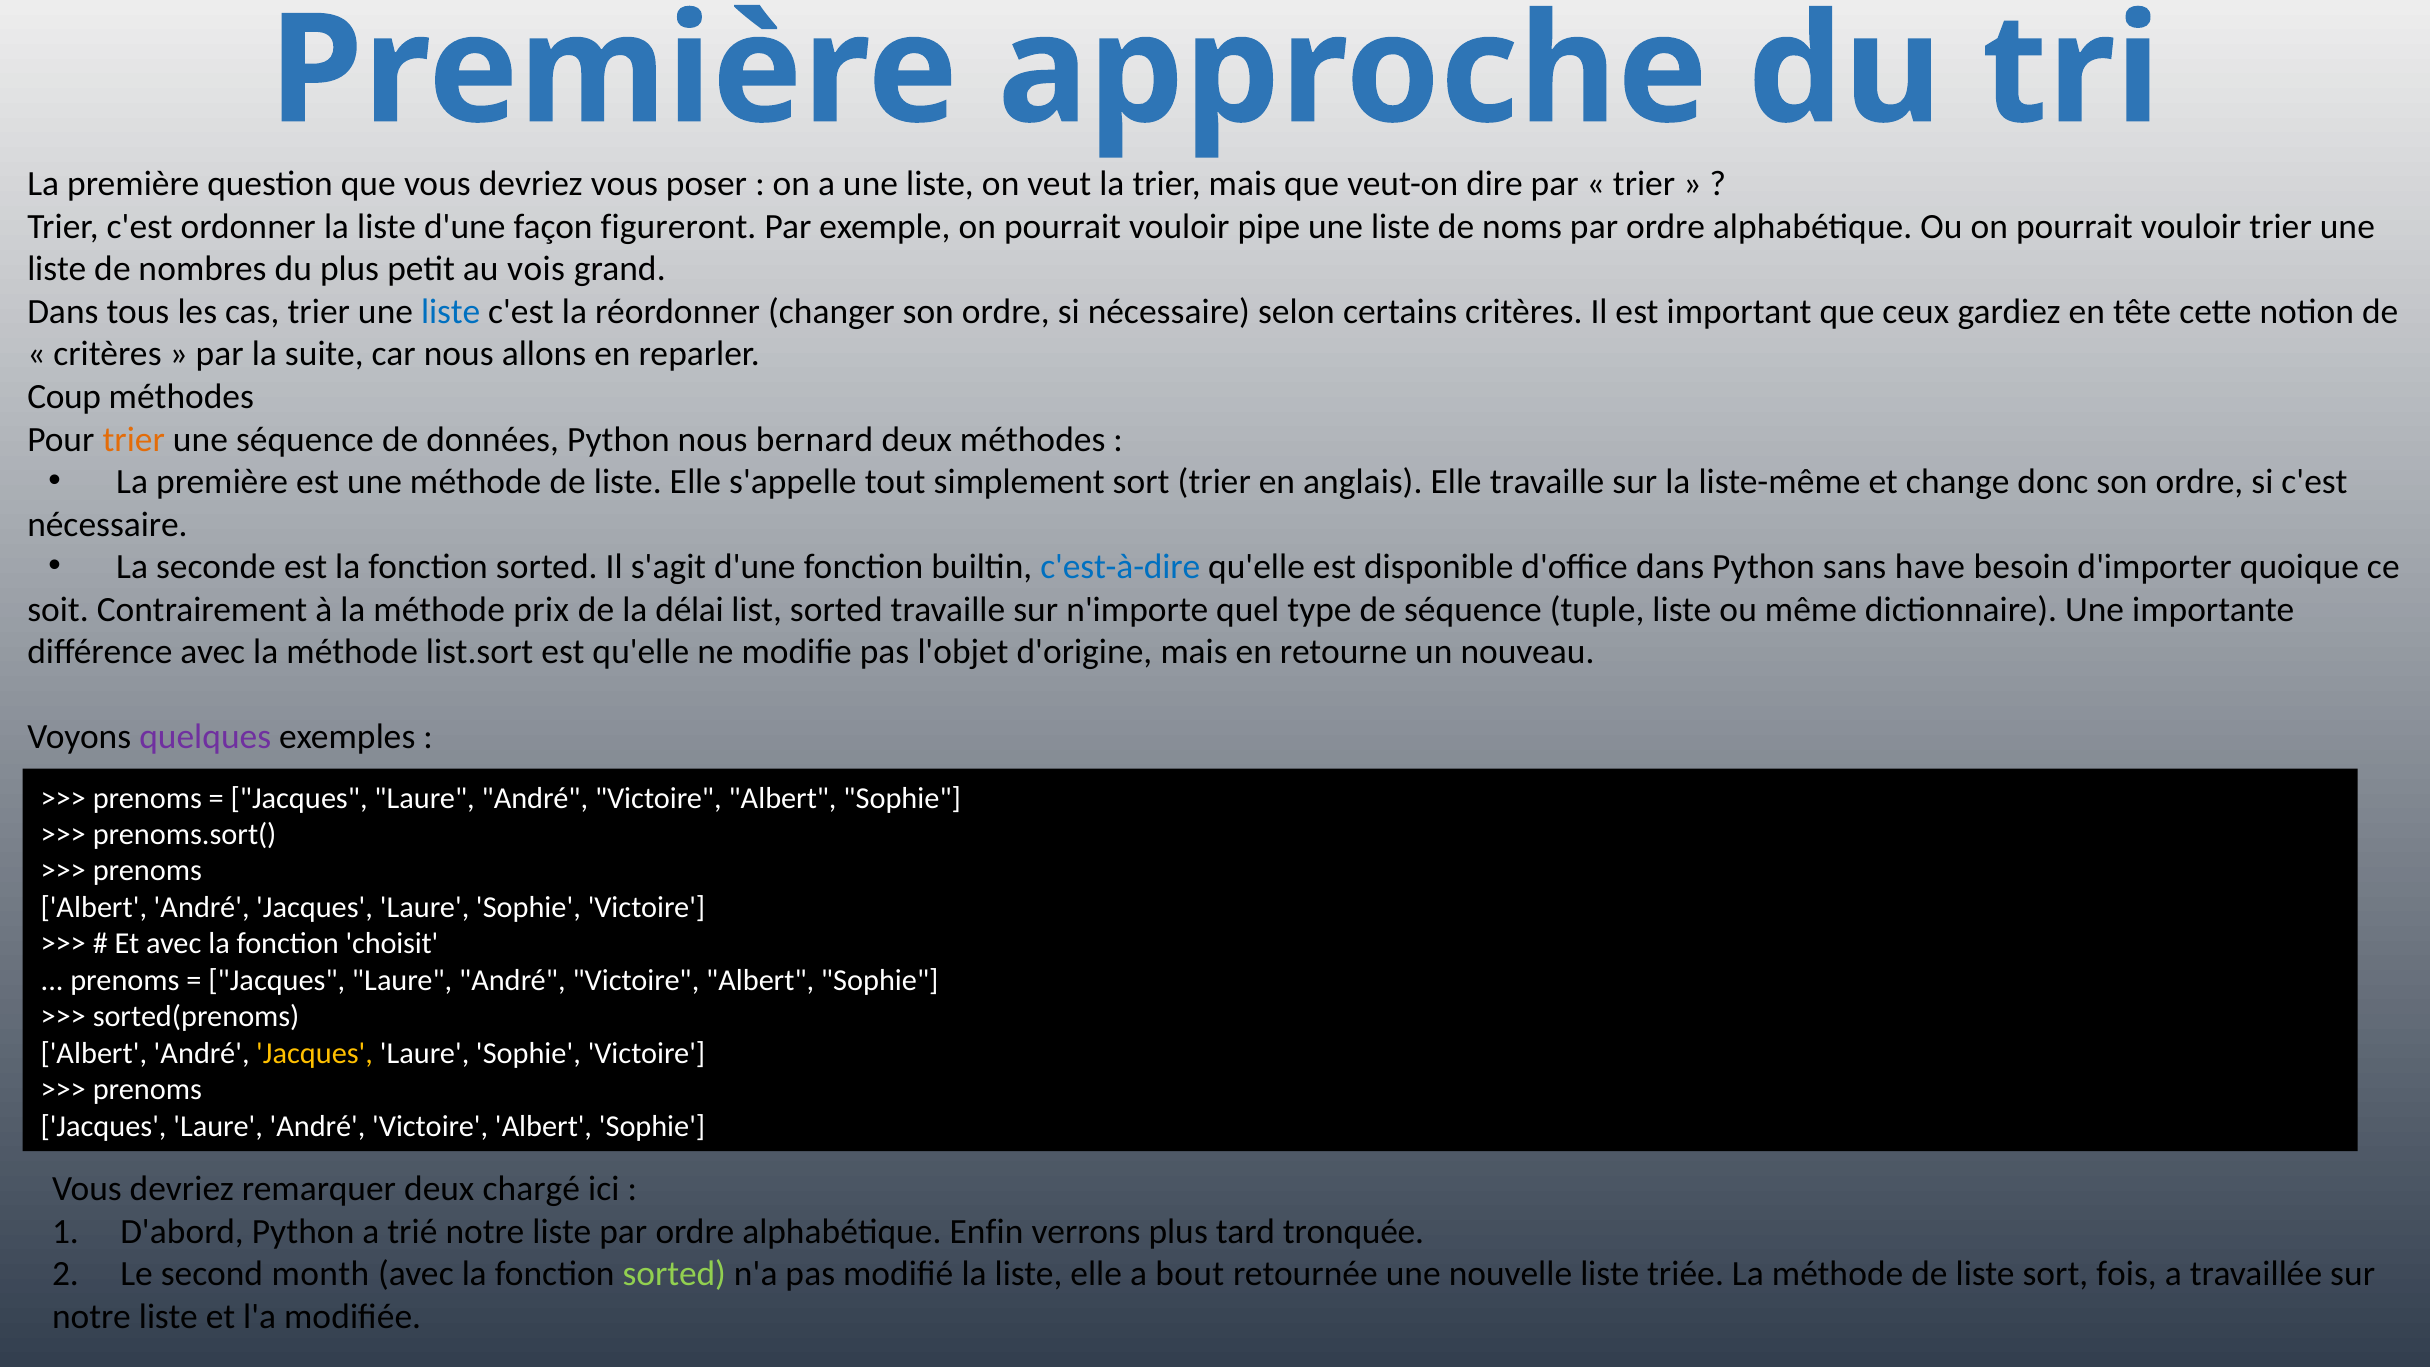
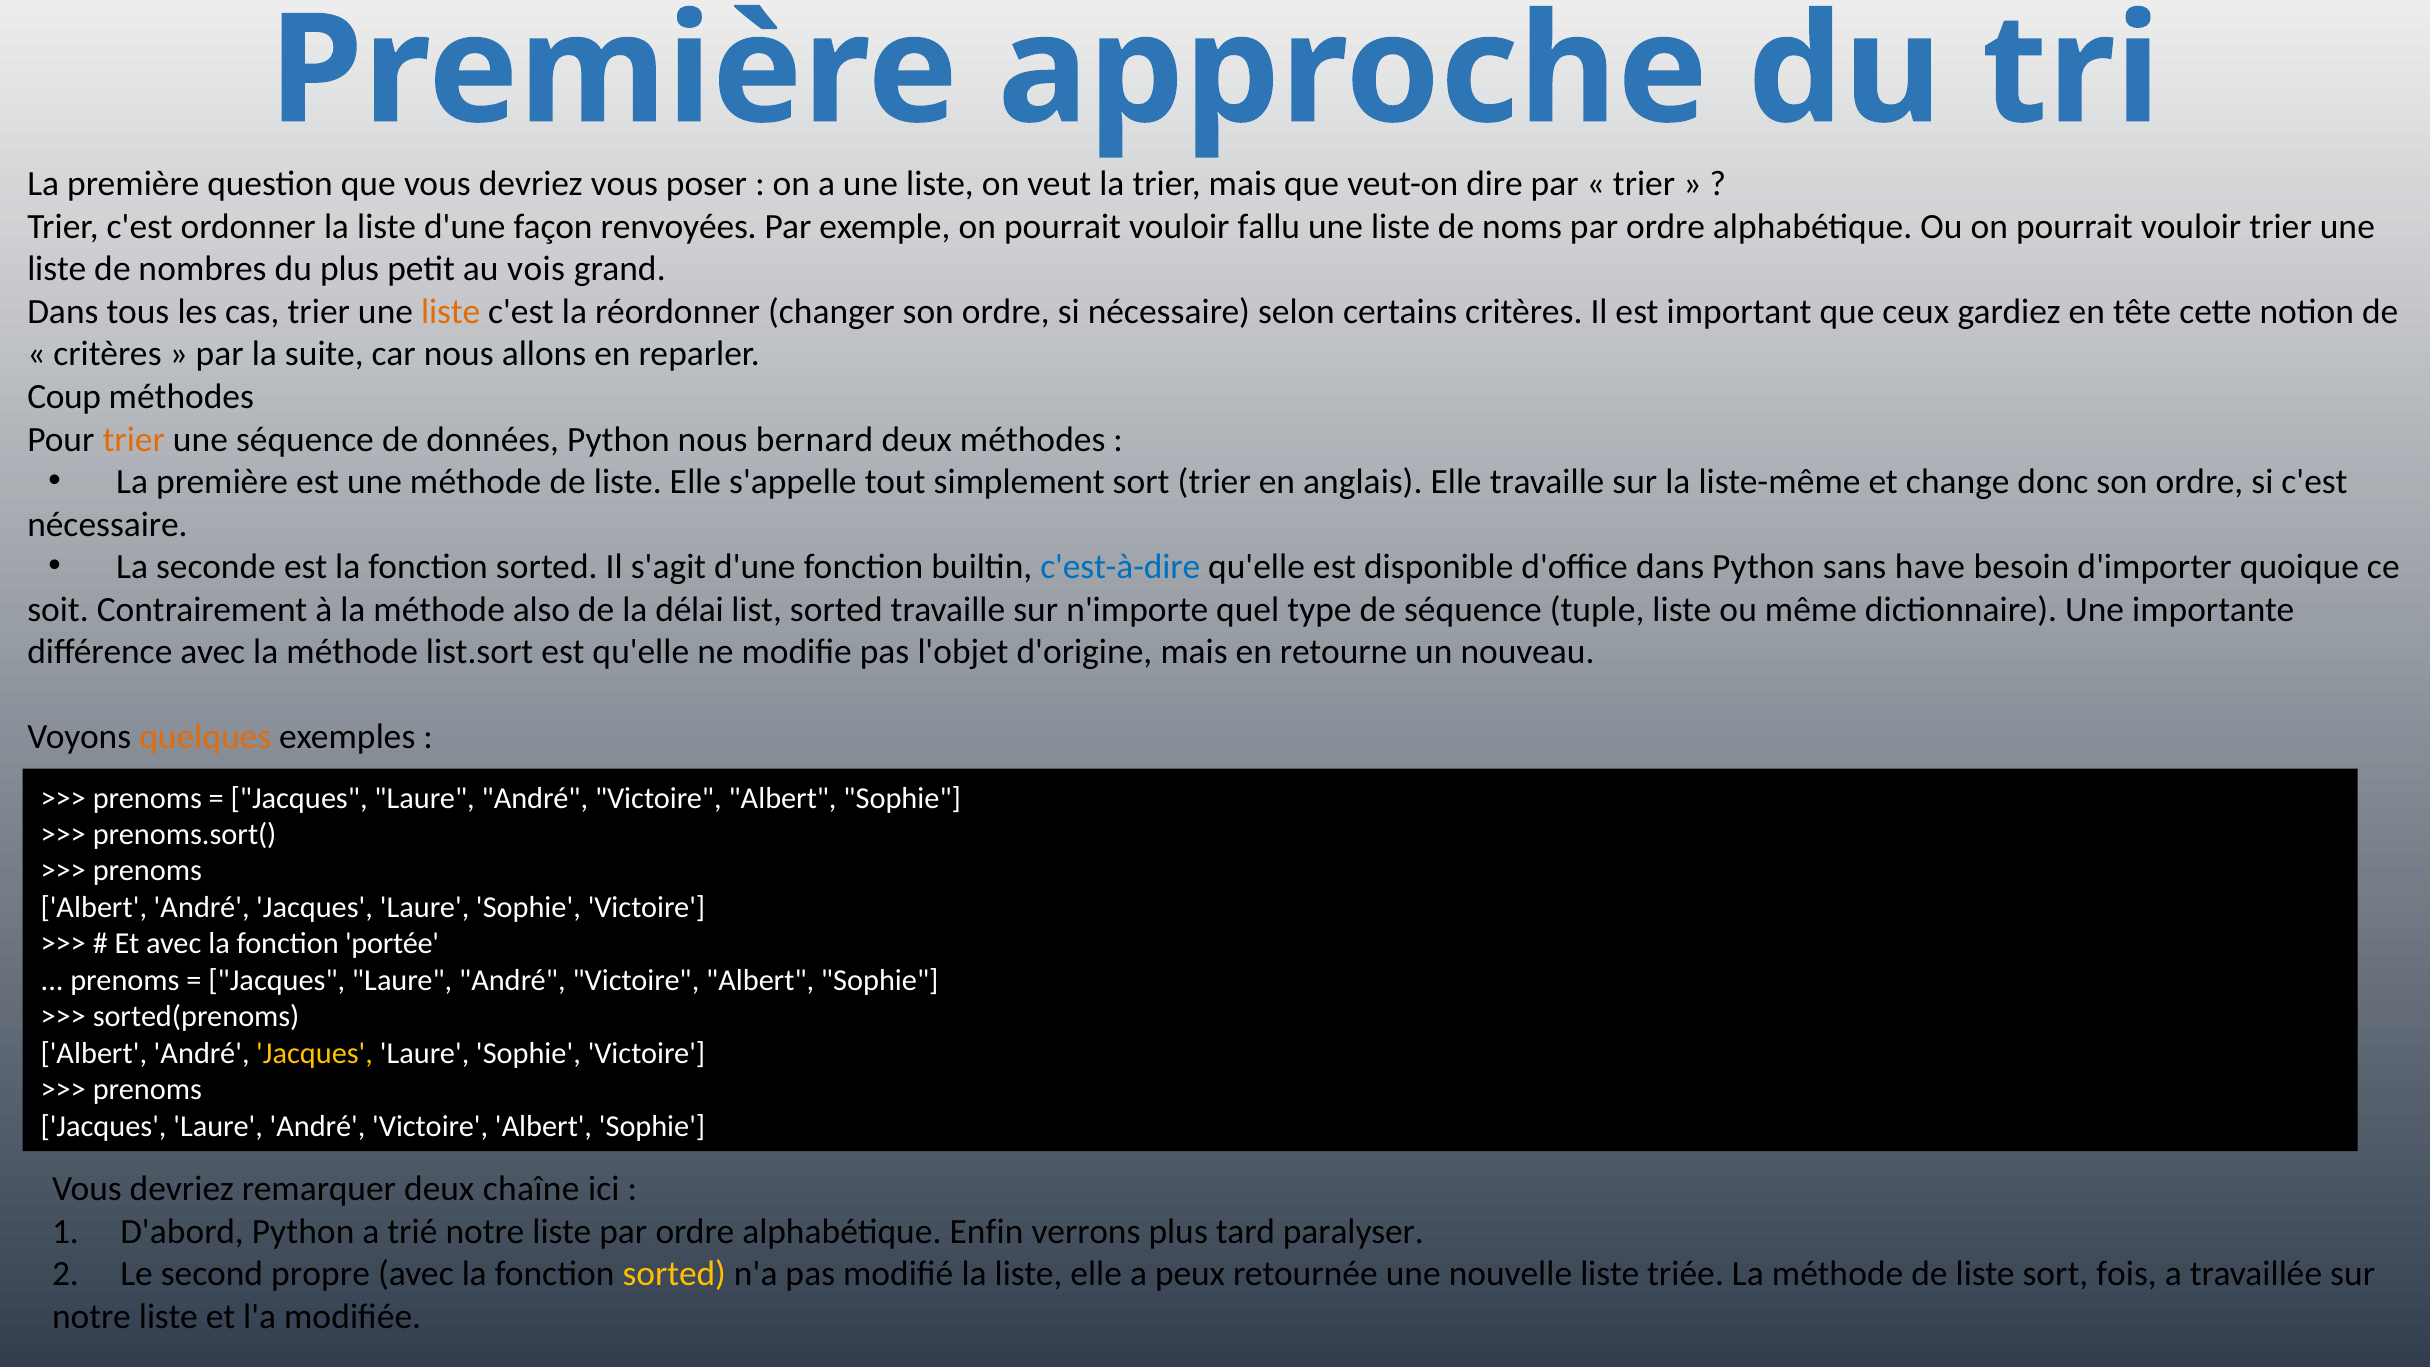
figureront: figureront -> renvoyées
pipe: pipe -> fallu
liste at (451, 312) colour: blue -> orange
prix: prix -> also
quelques colour: purple -> orange
choisit: choisit -> portée
chargé: chargé -> chaîne
tronquée: tronquée -> paralyser
month: month -> propre
sorted at (674, 1274) colour: light green -> yellow
bout: bout -> peux
